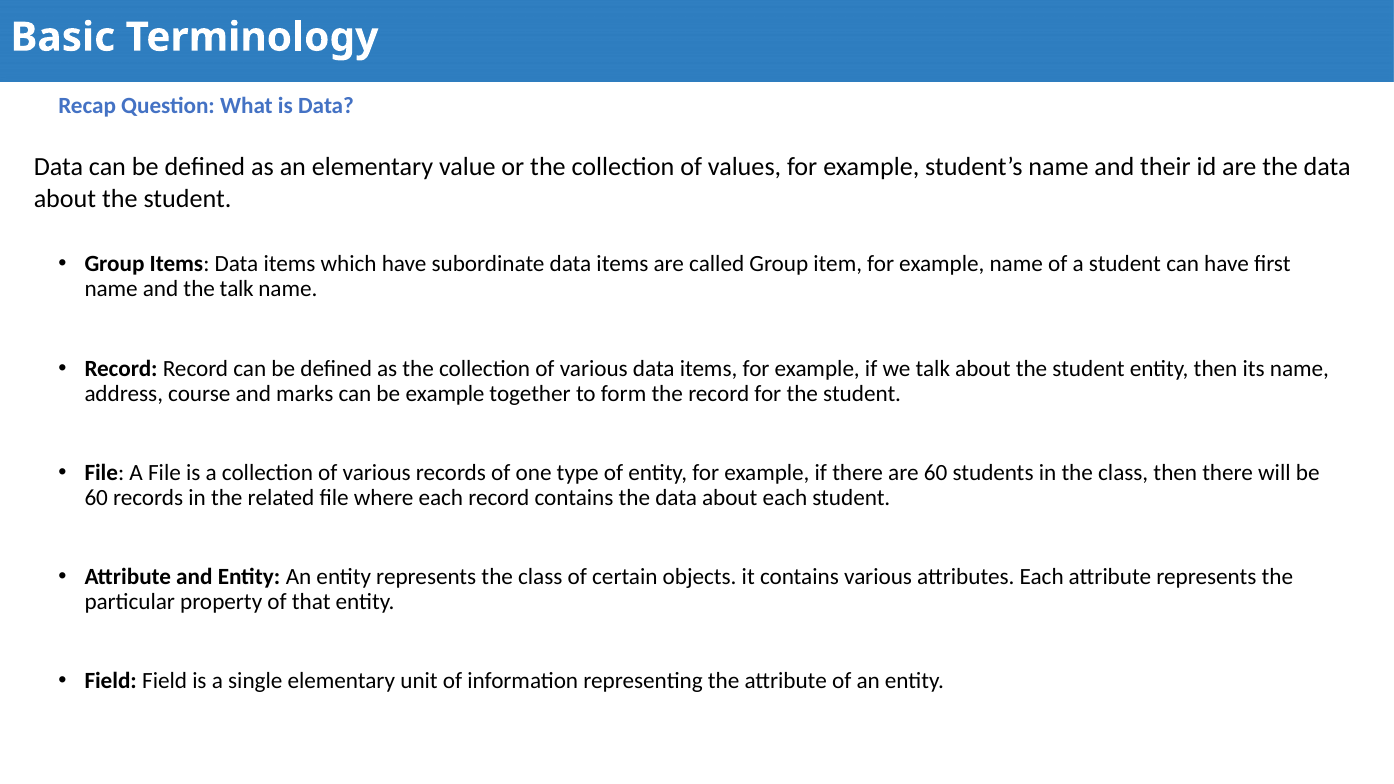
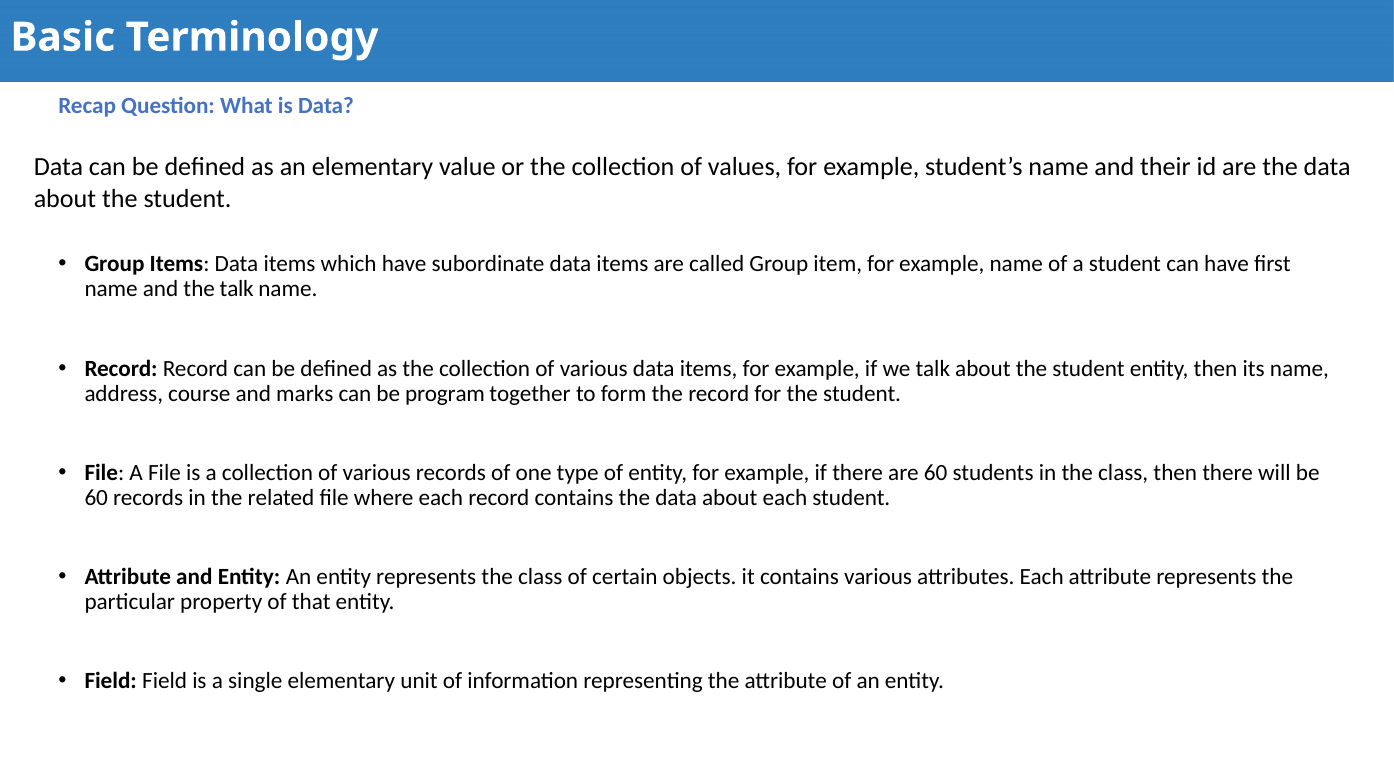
be example: example -> program
